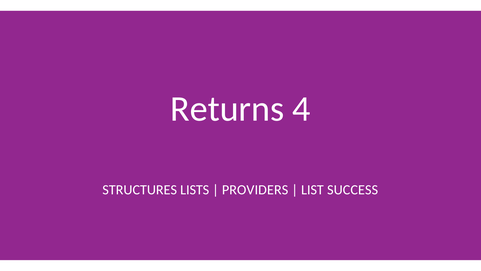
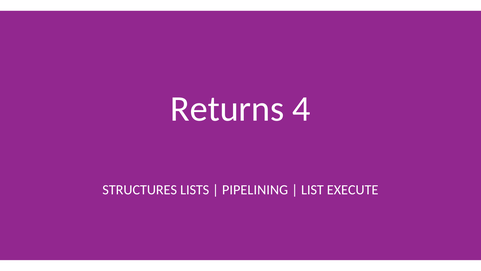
PROVIDERS: PROVIDERS -> PIPELINING
SUCCESS: SUCCESS -> EXECUTE
